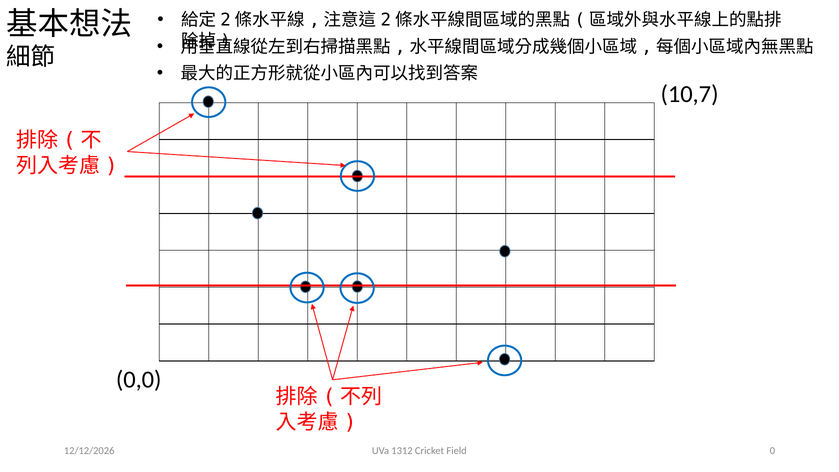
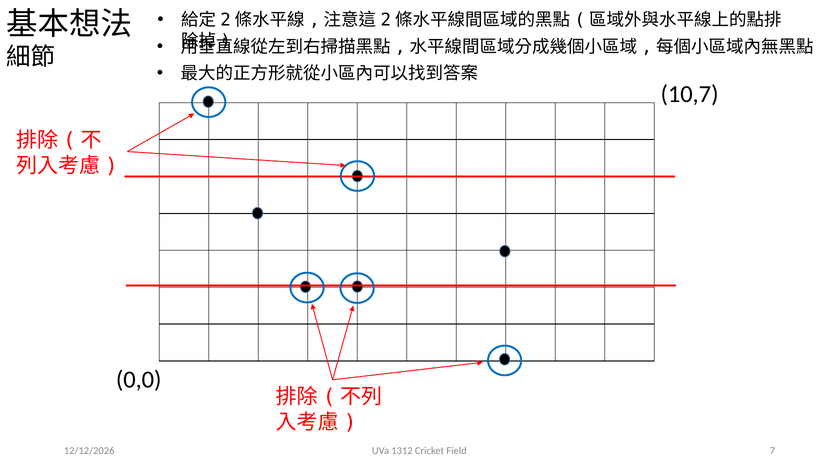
0: 0 -> 7
